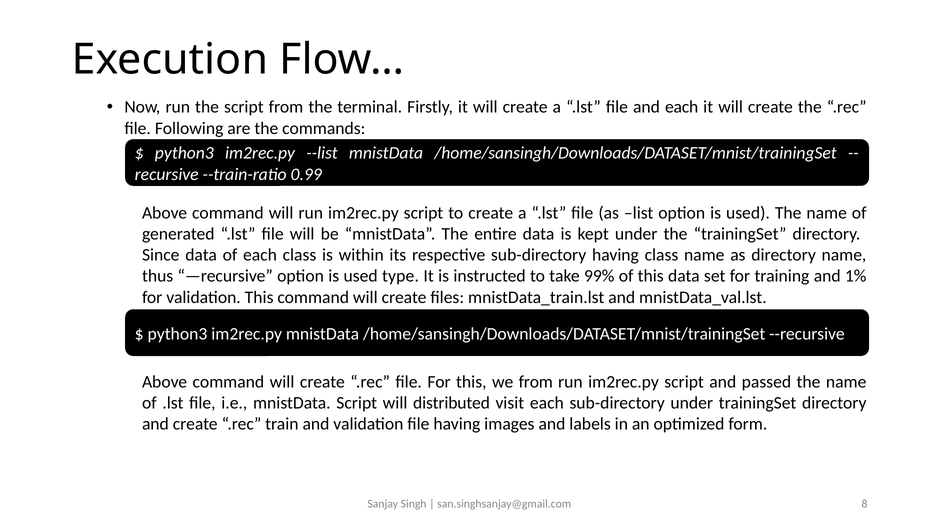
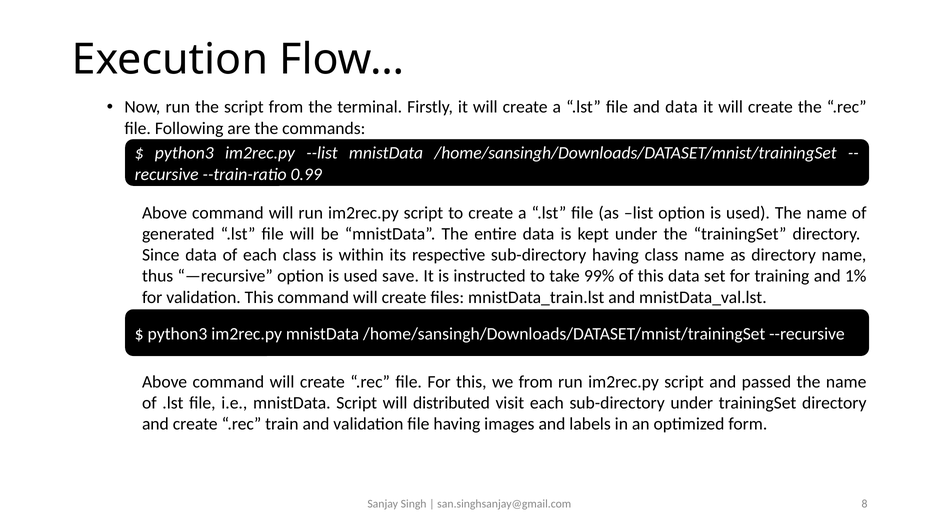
and each: each -> data
type: type -> save
